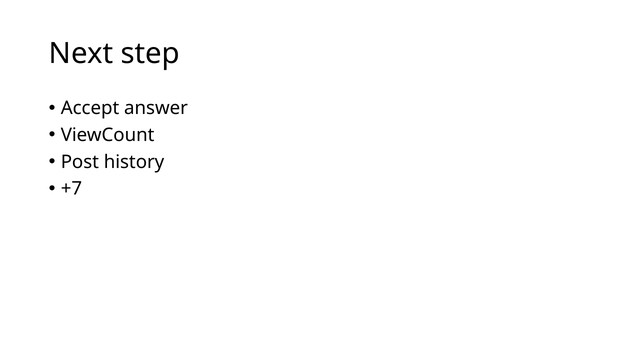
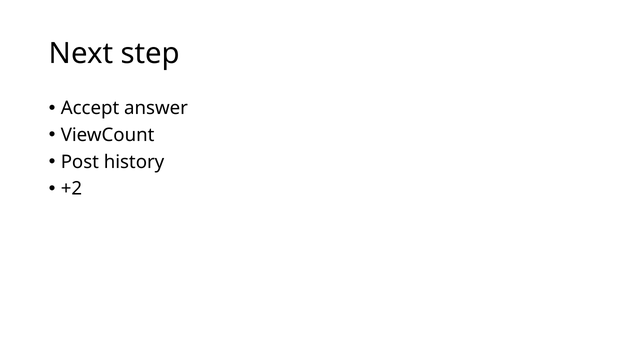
+7: +7 -> +2
